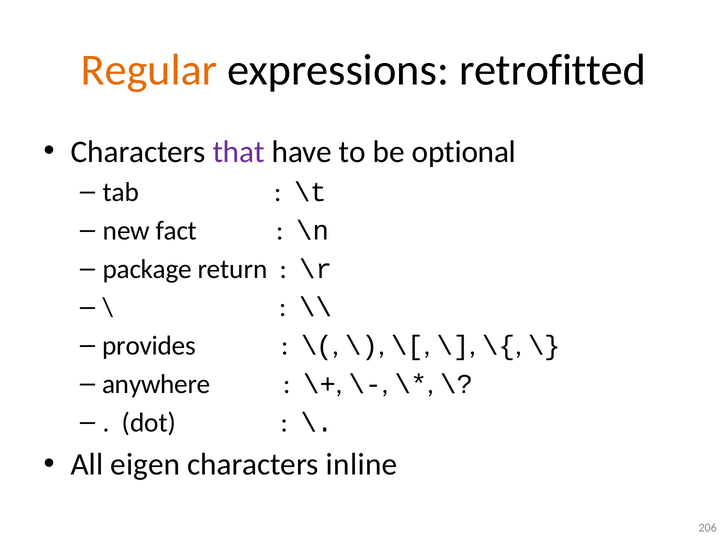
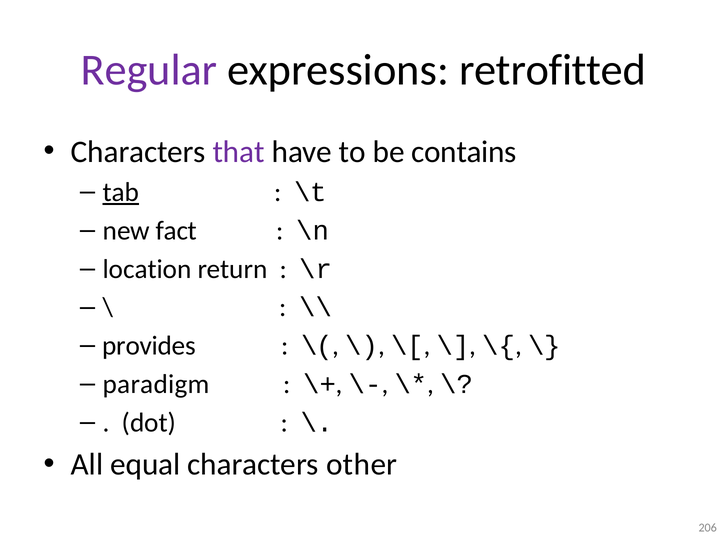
Regular colour: orange -> purple
optional: optional -> contains
tab underline: none -> present
package: package -> location
anywhere: anywhere -> paradigm
eigen: eigen -> equal
inline: inline -> other
